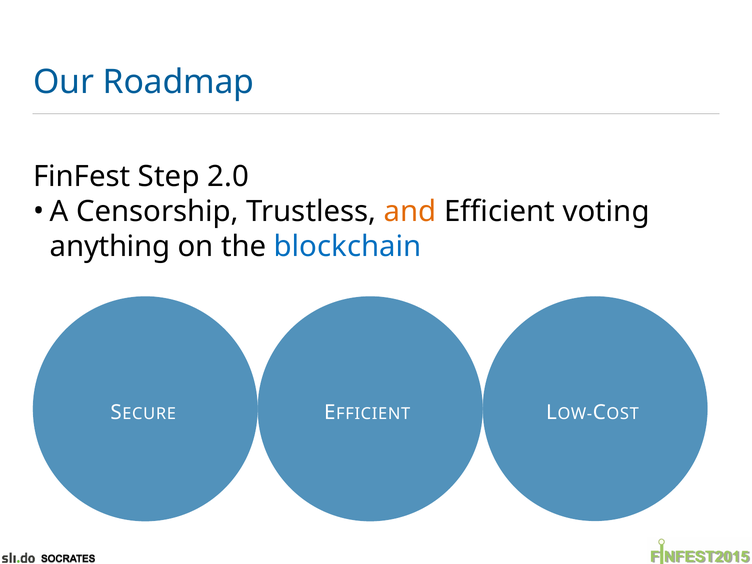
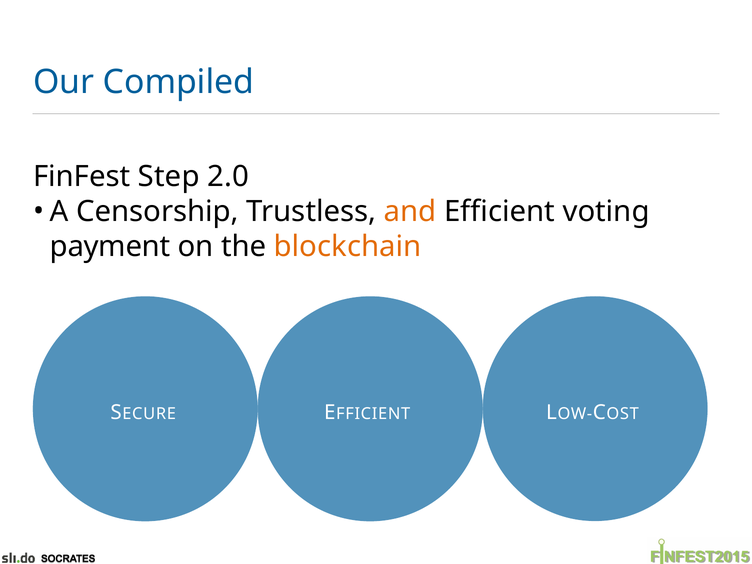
Roadmap: Roadmap -> Compiled
anything: anything -> payment
blockchain colour: blue -> orange
